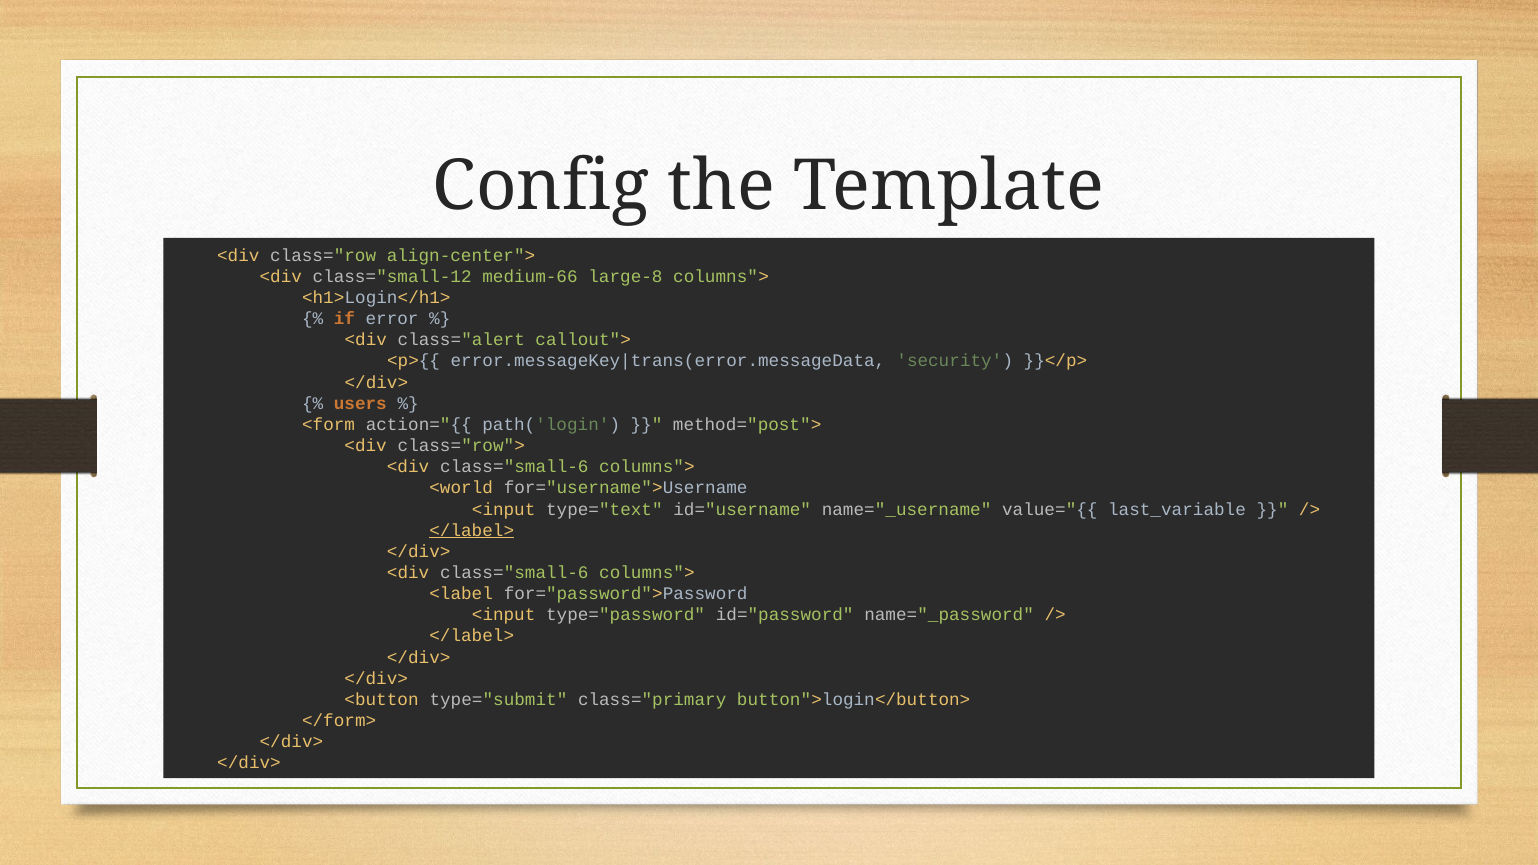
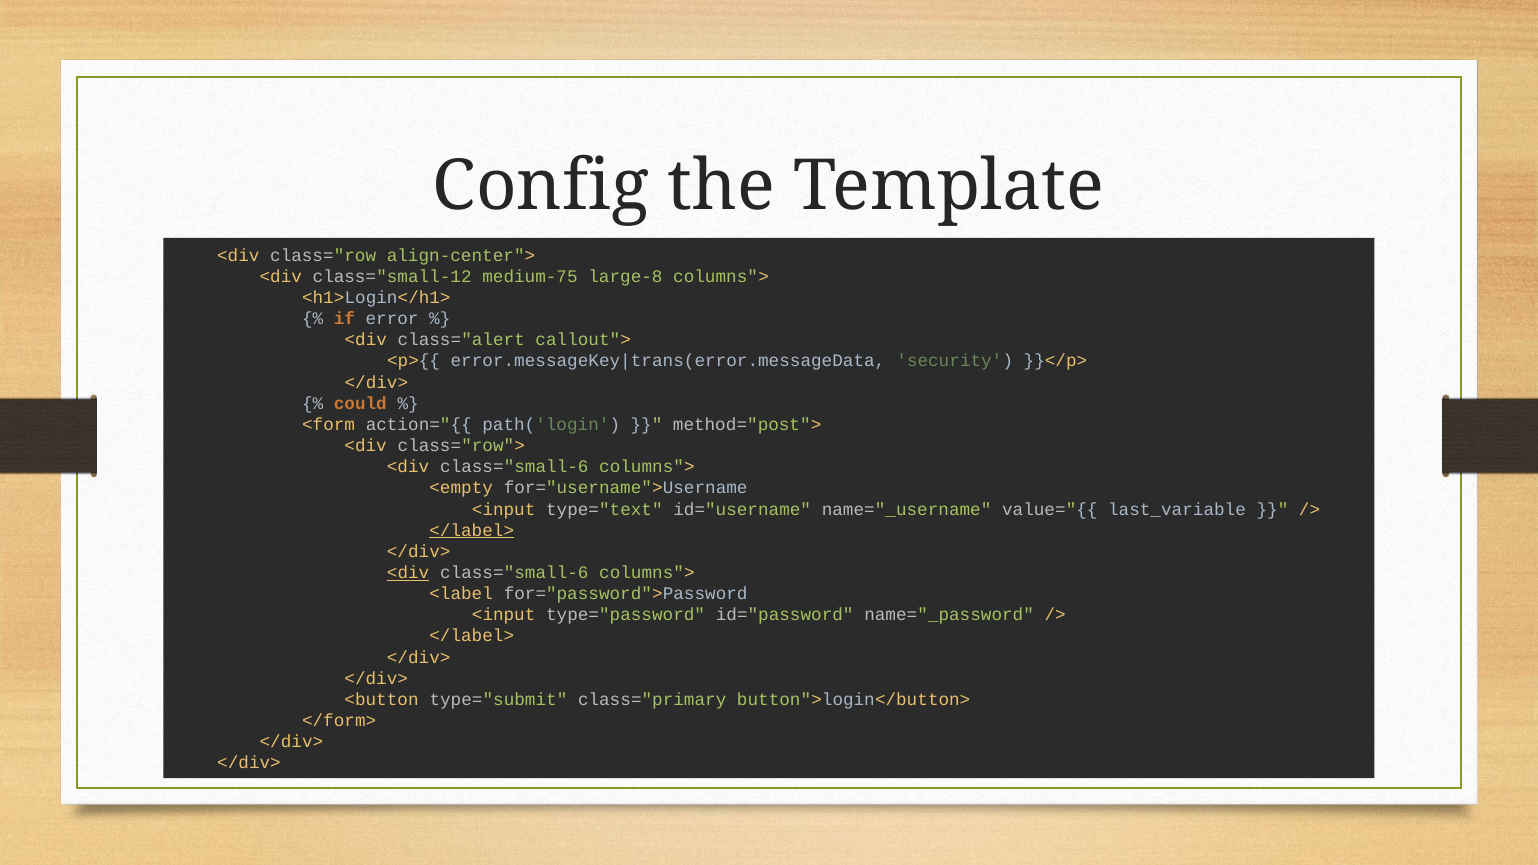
medium-66: medium-66 -> medium-75
users: users -> could
<world: <world -> <empty
<div at (408, 573) underline: none -> present
